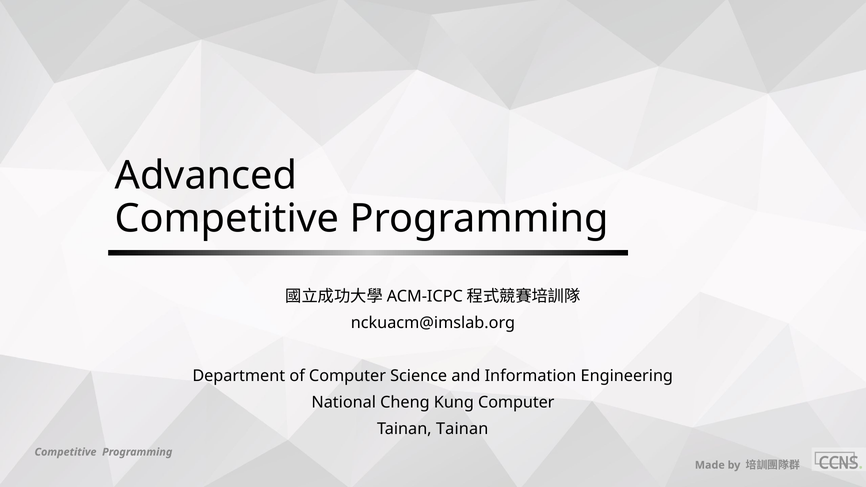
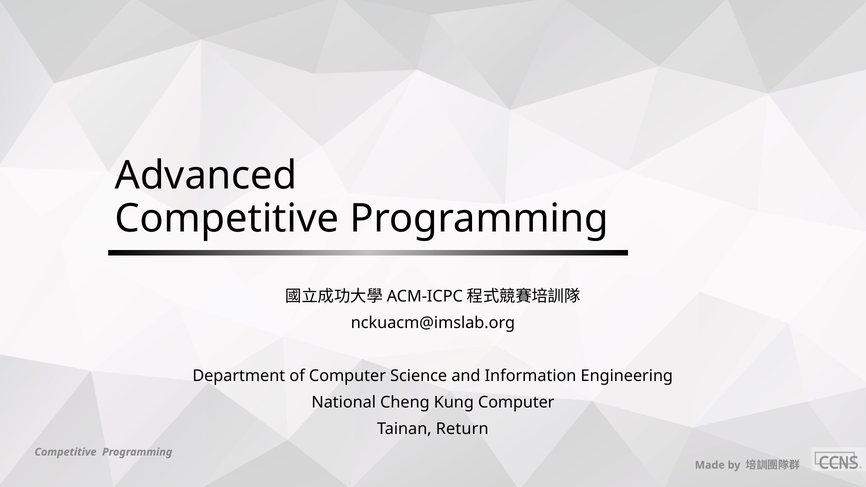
Tainan Tainan: Tainan -> Return
